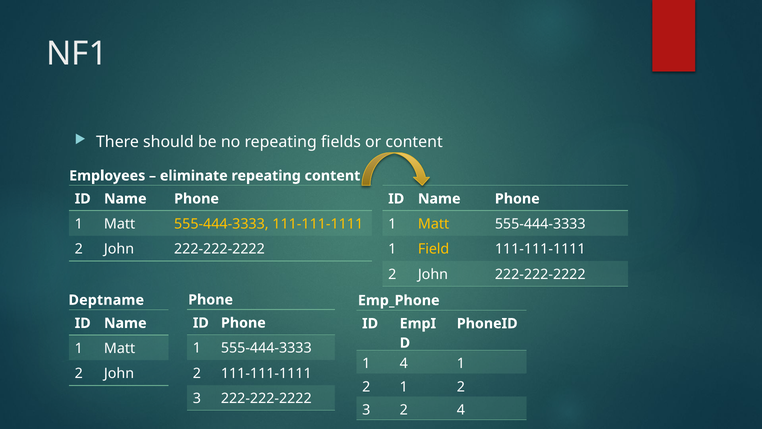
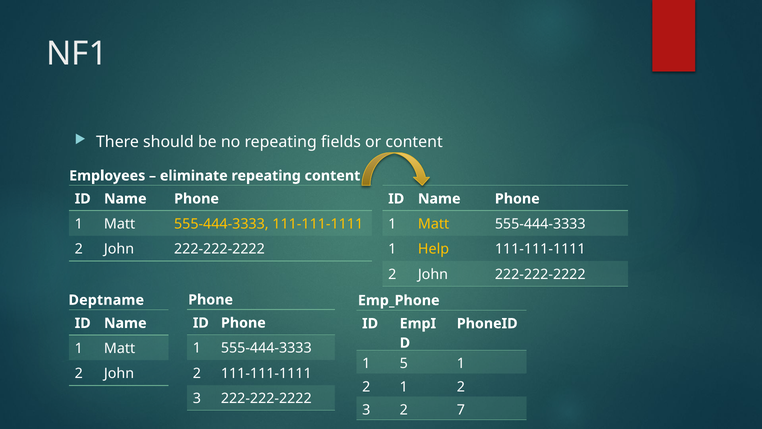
Field: Field -> Help
1 4: 4 -> 5
2 4: 4 -> 7
